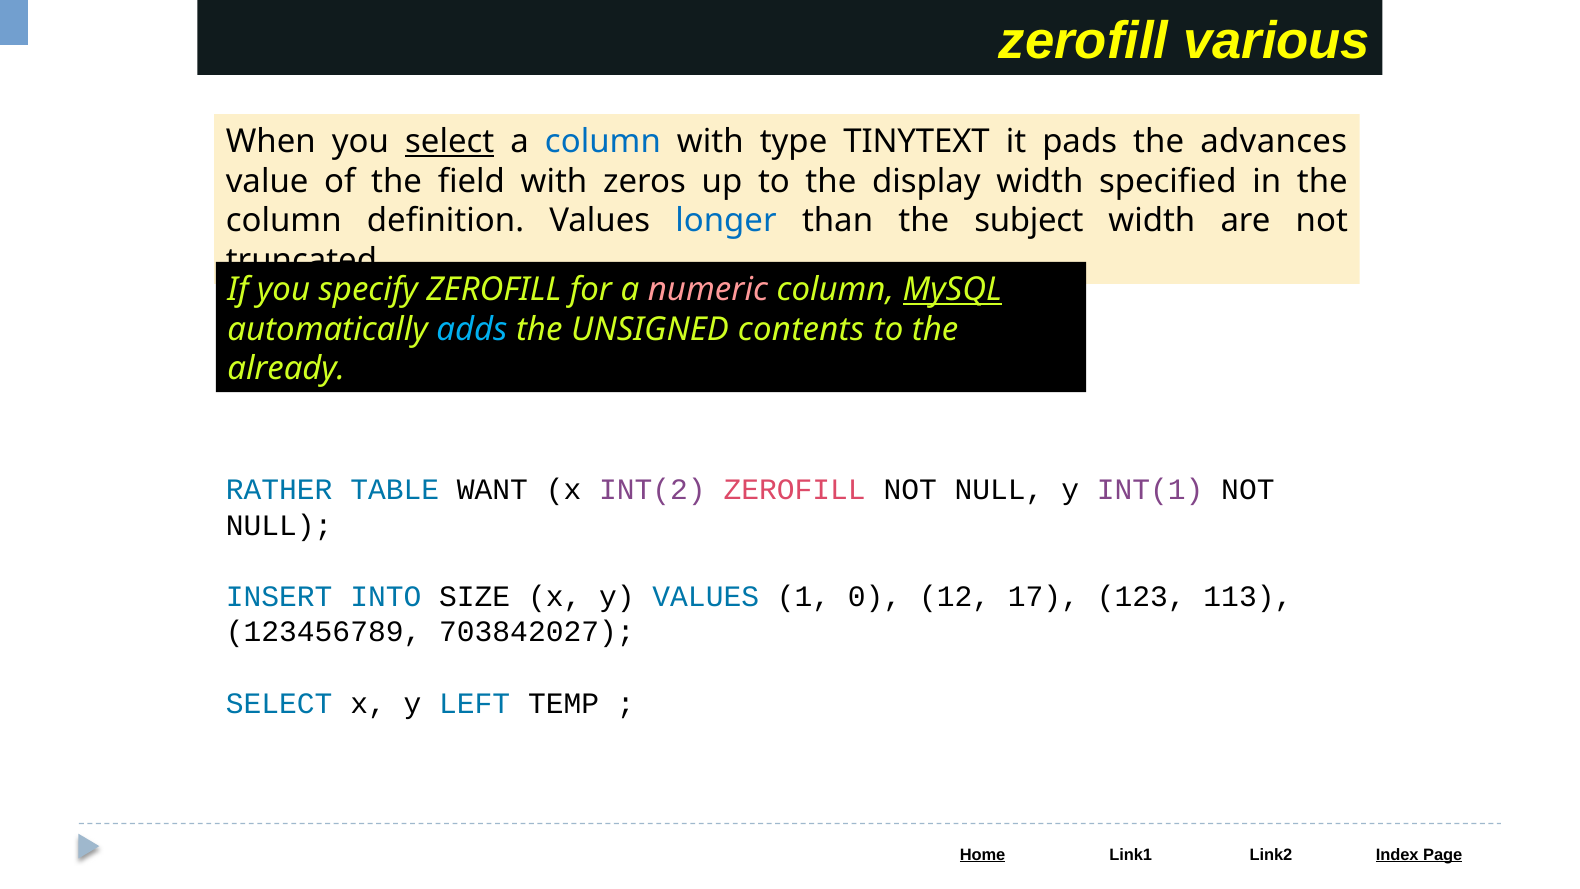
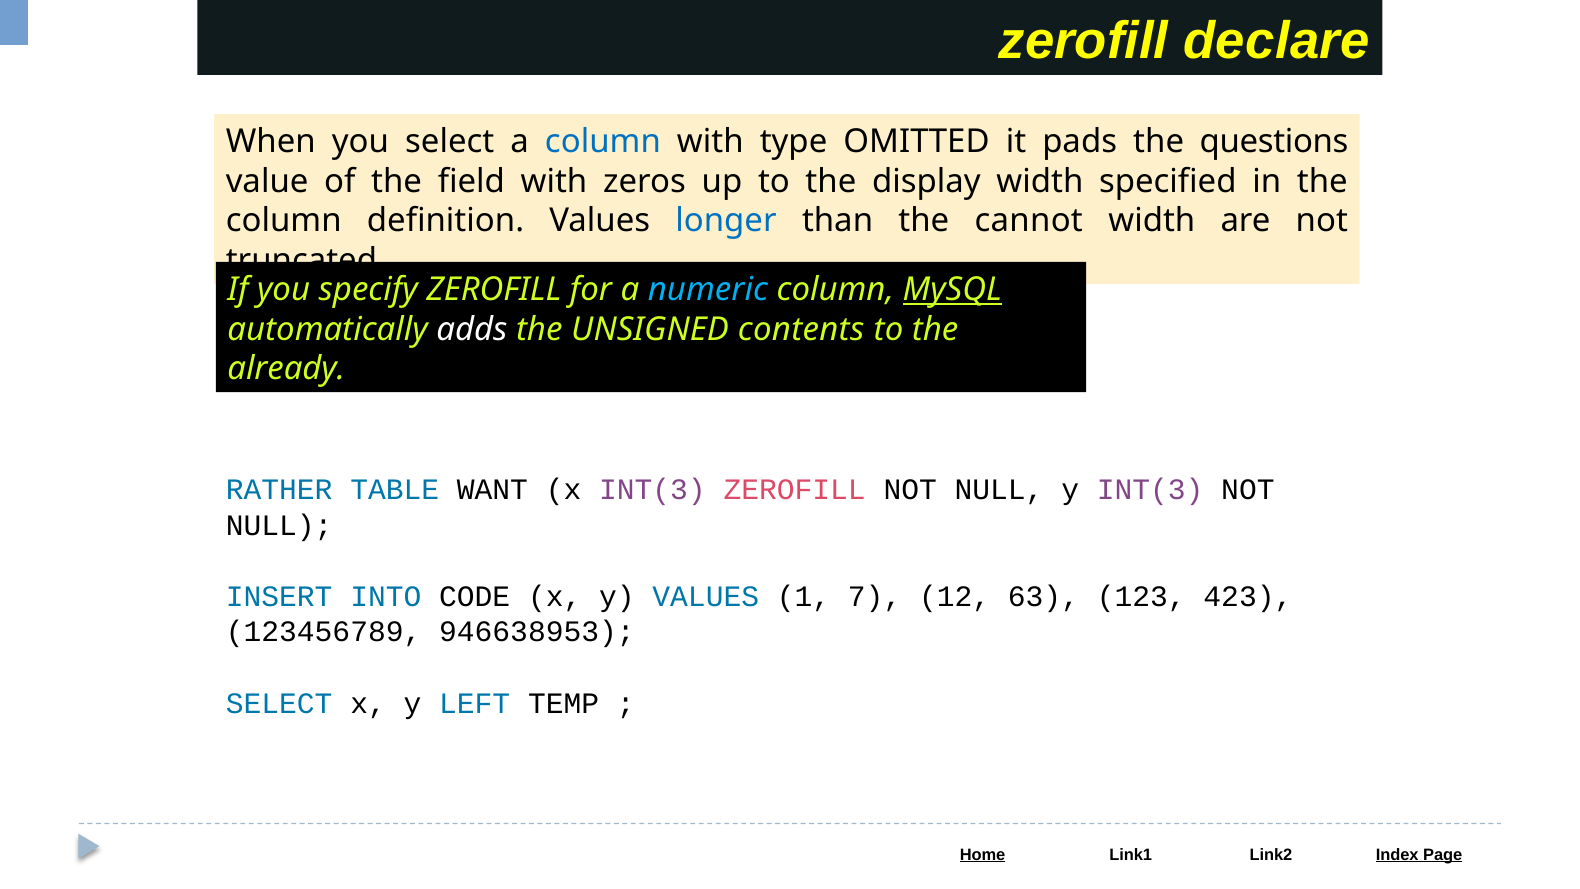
various: various -> declare
select at (450, 142) underline: present -> none
TINYTEXT: TINYTEXT -> OMITTED
advances: advances -> questions
subject: subject -> cannot
numeric colour: pink -> light blue
adds colour: light blue -> white
x INT(2: INT(2 -> INT(3
y INT(1: INT(1 -> INT(3
SIZE: SIZE -> CODE
0: 0 -> 7
17: 17 -> 63
113: 113 -> 423
703842027: 703842027 -> 946638953
